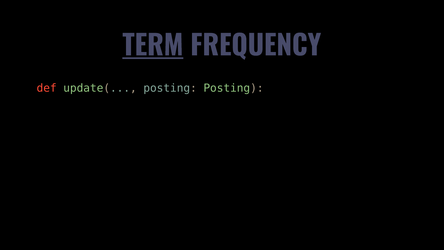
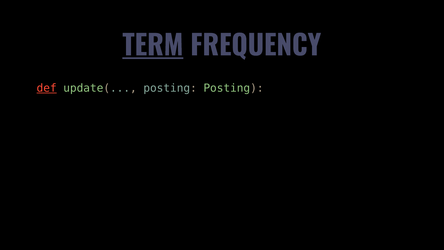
def underline: none -> present
